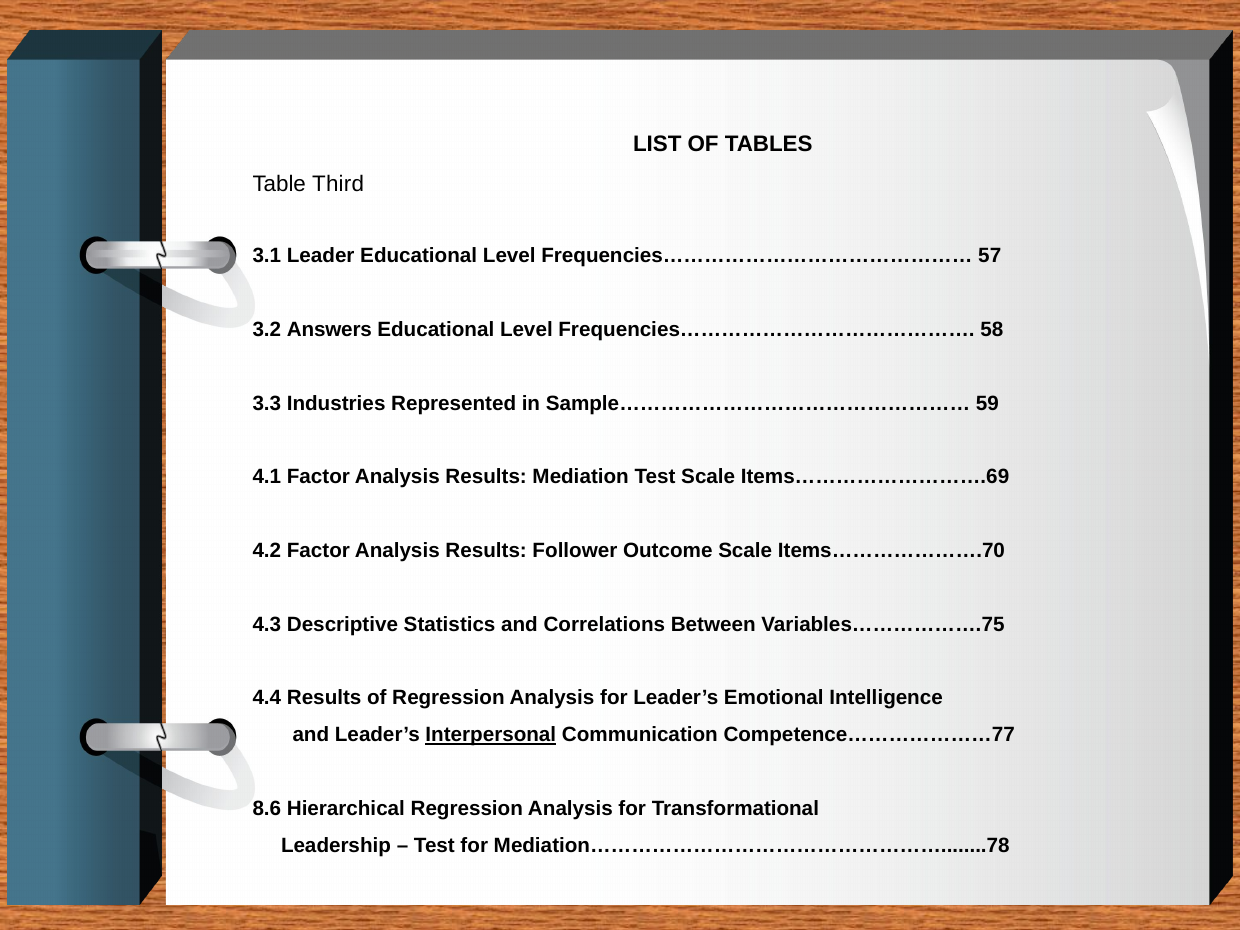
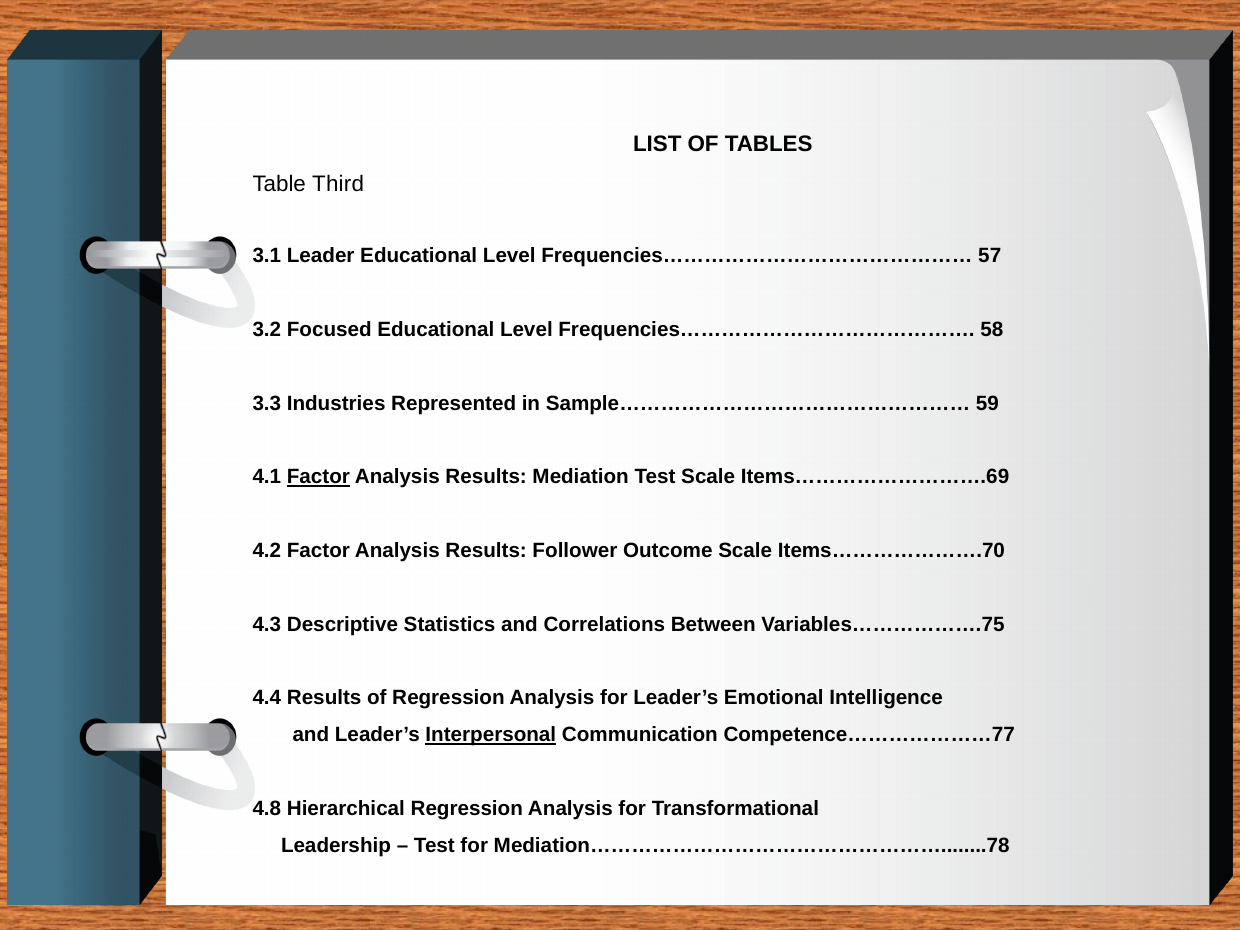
Answers: Answers -> Focused
Factor at (318, 477) underline: none -> present
8.6: 8.6 -> 4.8
